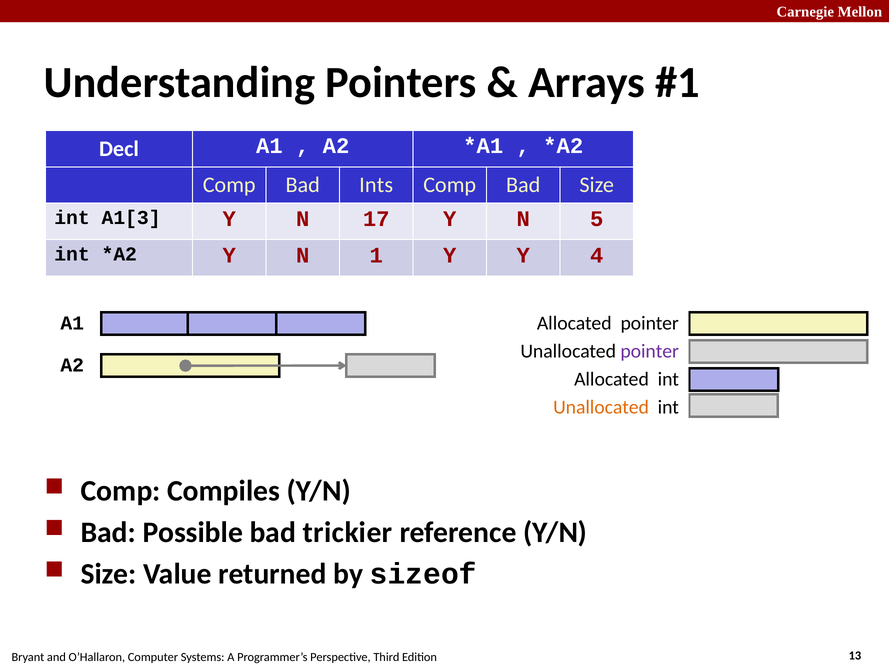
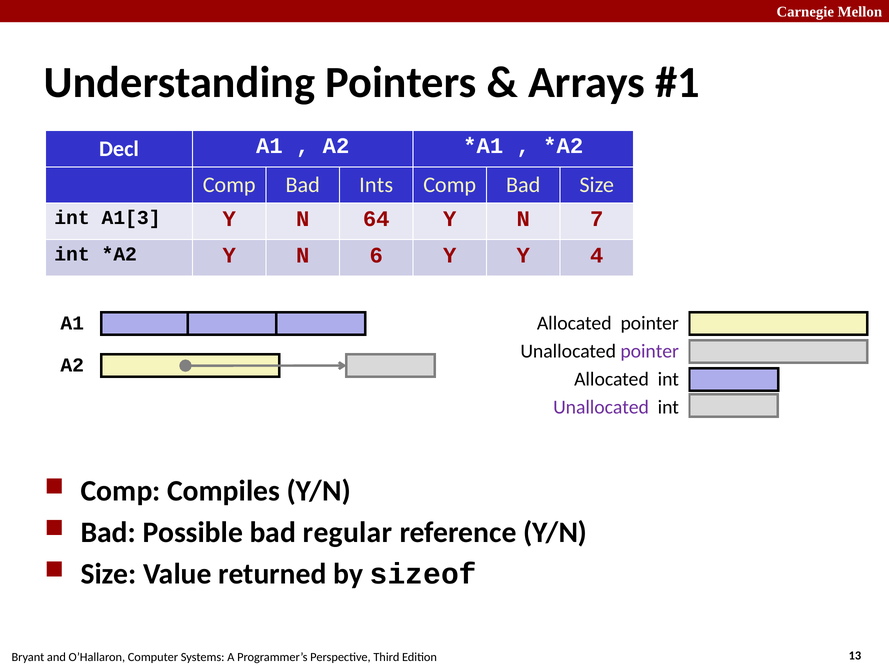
17: 17 -> 64
5: 5 -> 7
1: 1 -> 6
Unallocated at (601, 407) colour: orange -> purple
trickier: trickier -> regular
